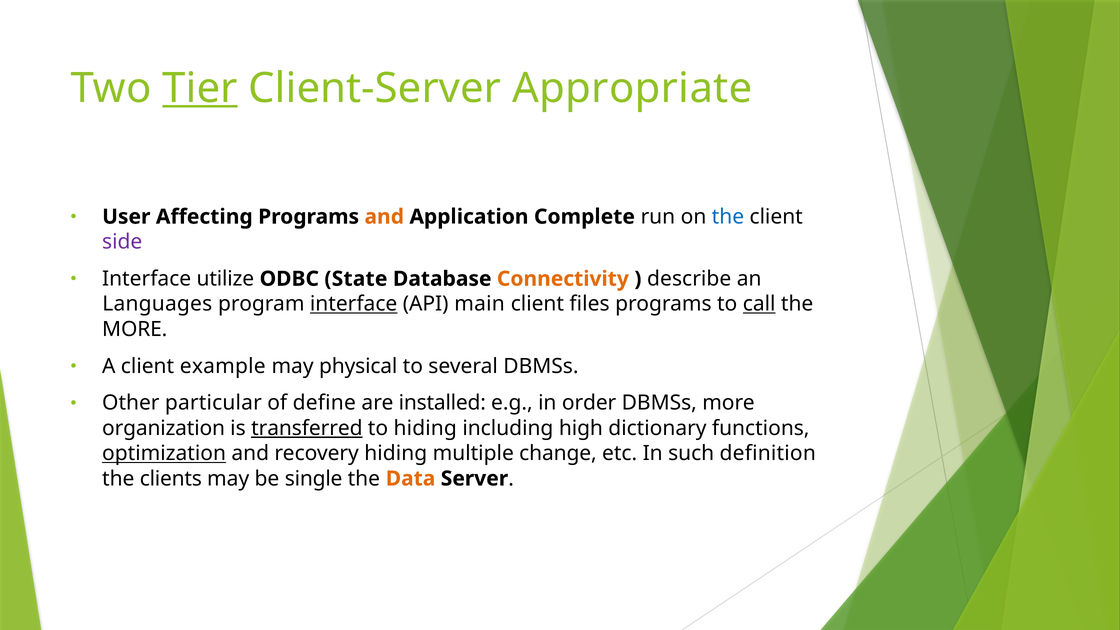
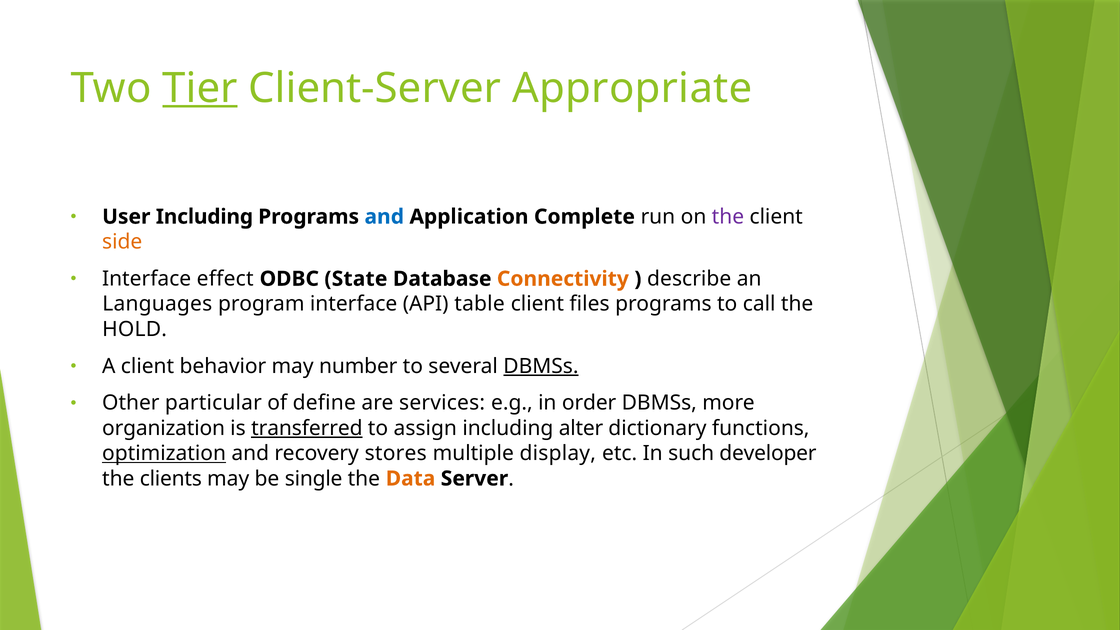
User Affecting: Affecting -> Including
and at (384, 217) colour: orange -> blue
the at (728, 217) colour: blue -> purple
side colour: purple -> orange
utilize: utilize -> effect
interface at (354, 304) underline: present -> none
main: main -> table
call underline: present -> none
MORE at (135, 329): MORE -> HOLD
example: example -> behavior
physical: physical -> number
DBMSs at (541, 366) underline: none -> present
installed: installed -> services
to hiding: hiding -> assign
high: high -> alter
recovery hiding: hiding -> stores
change: change -> display
definition: definition -> developer
